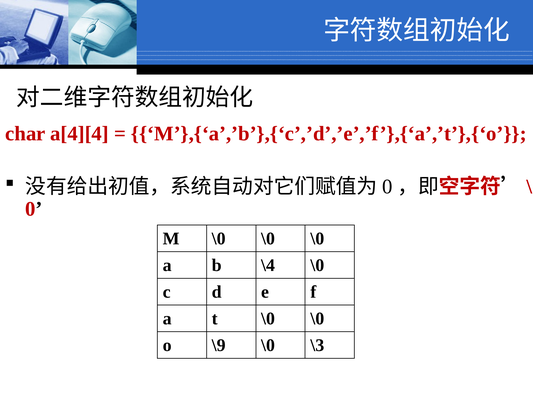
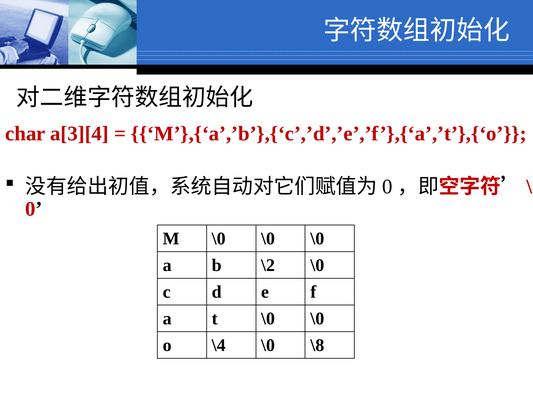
a[4][4: a[4][4 -> a[3][4
\4: \4 -> \2
\9: \9 -> \4
\3: \3 -> \8
